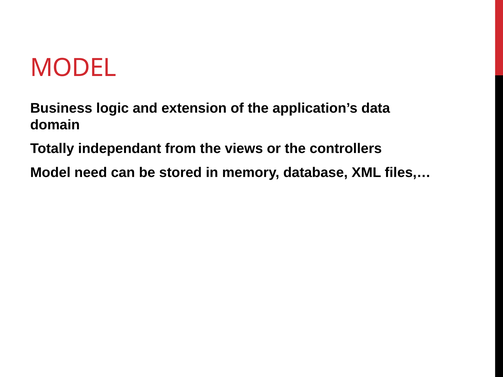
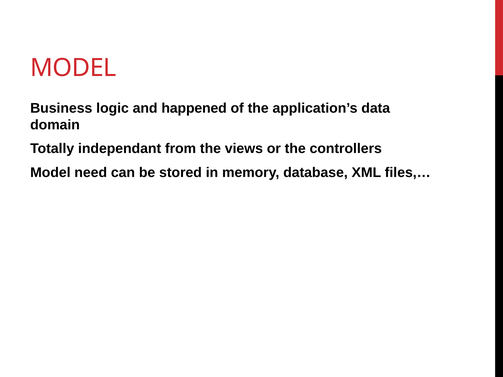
extension: extension -> happened
